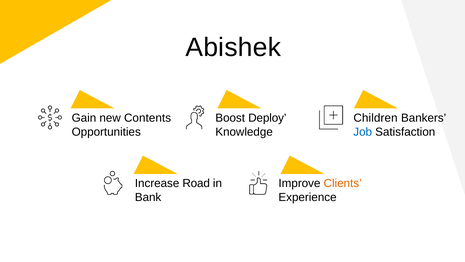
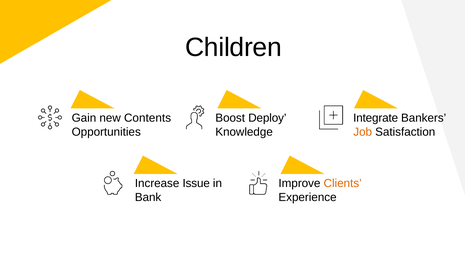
Abishek: Abishek -> Children
Children: Children -> Integrate
Job colour: blue -> orange
Road: Road -> Issue
